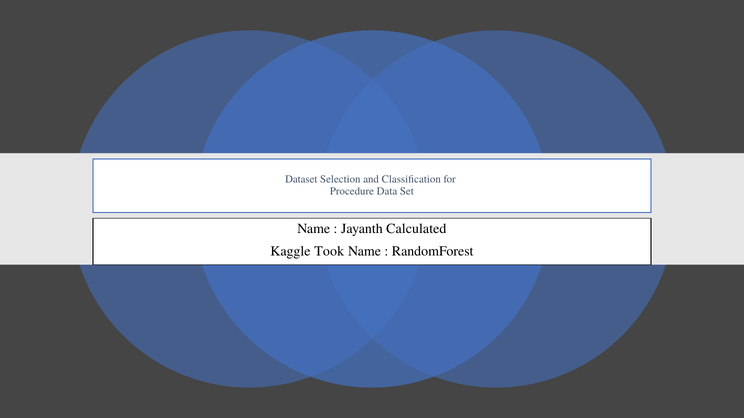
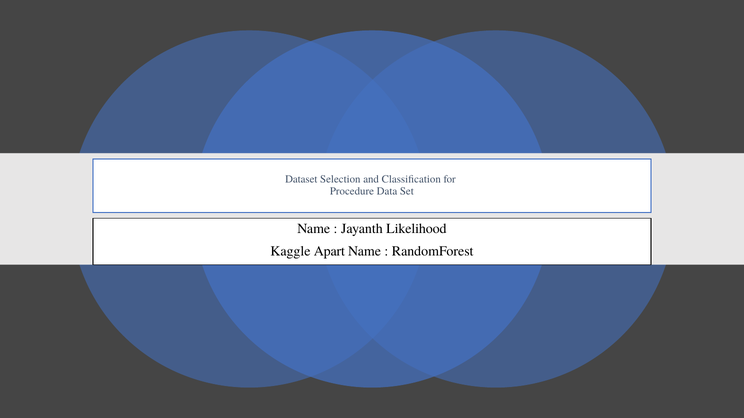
Calculated: Calculated -> Likelihood
Took: Took -> Apart
